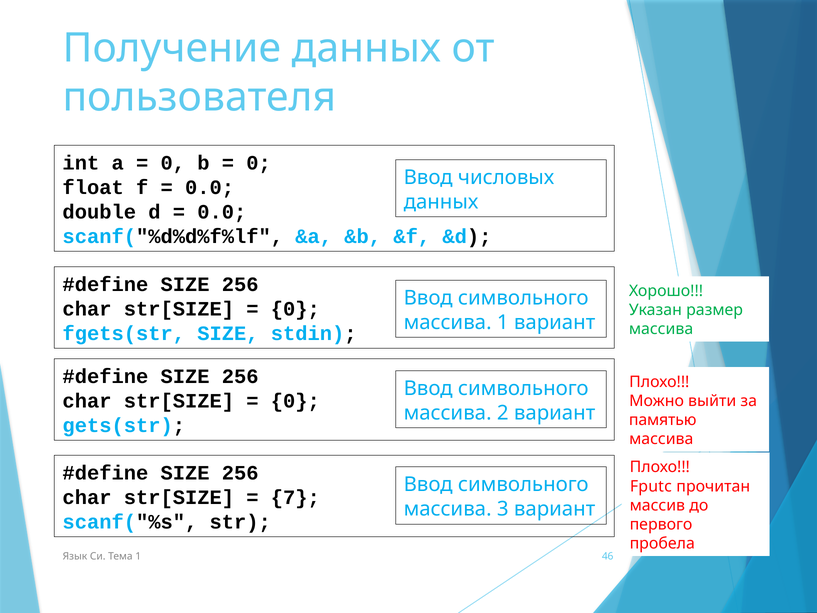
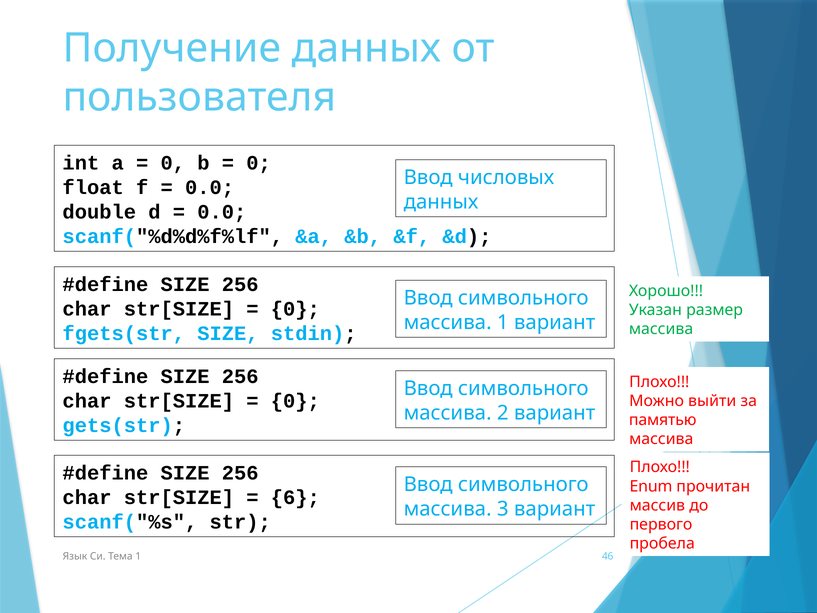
Fputc: Fputc -> Enum
7: 7 -> 6
